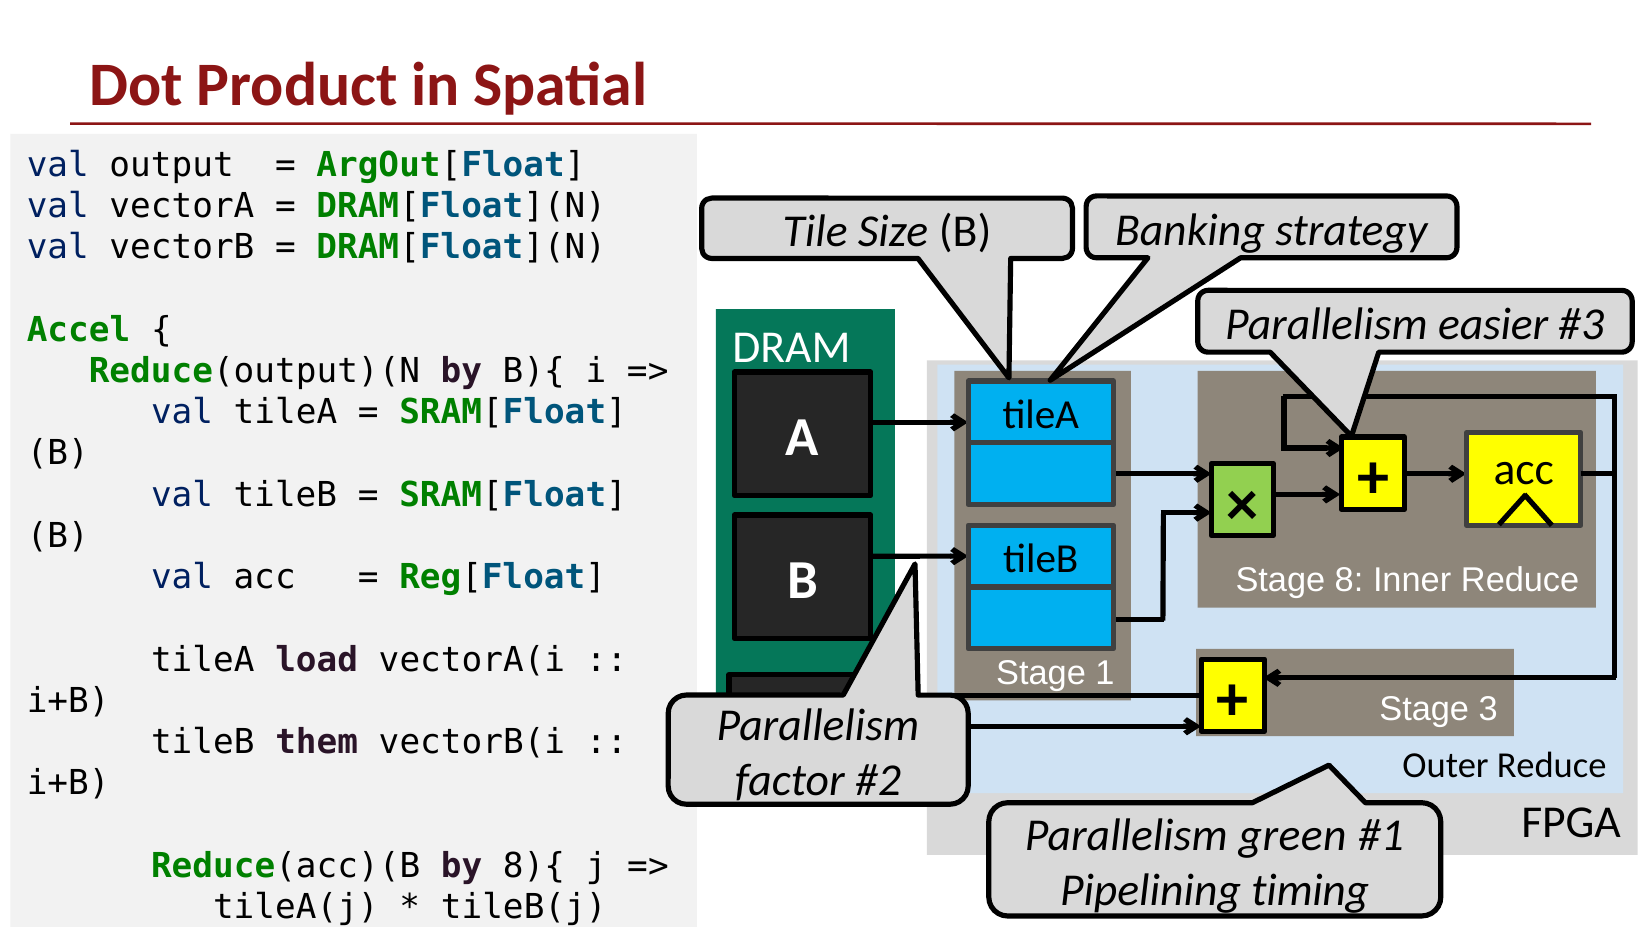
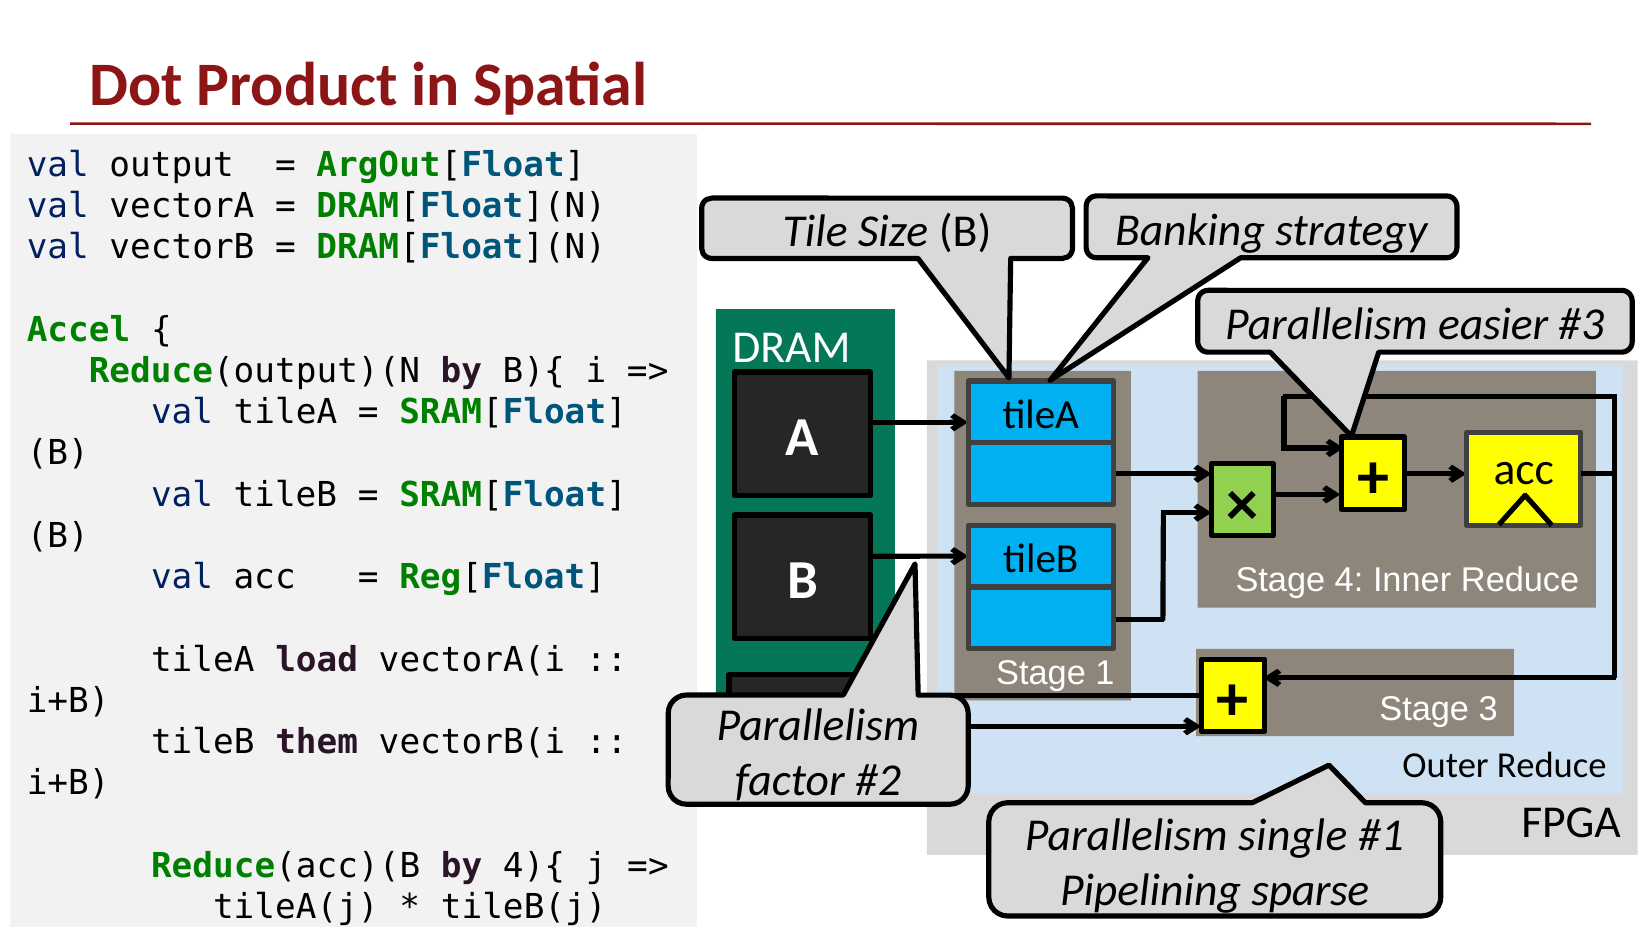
8: 8 -> 4
green: green -> single
8){: 8){ -> 4){
timing: timing -> sparse
